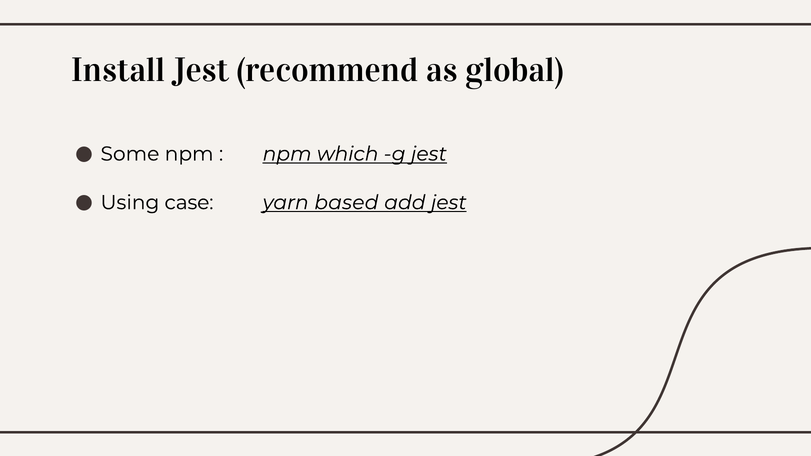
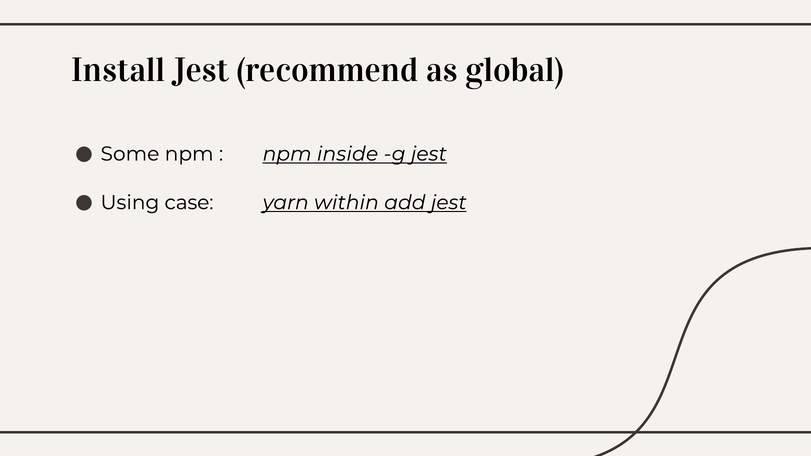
which: which -> inside
based: based -> within
